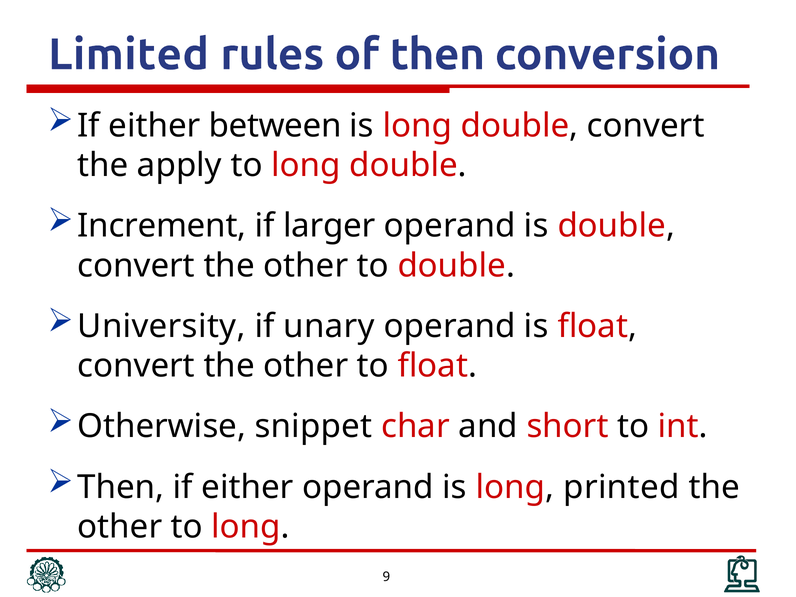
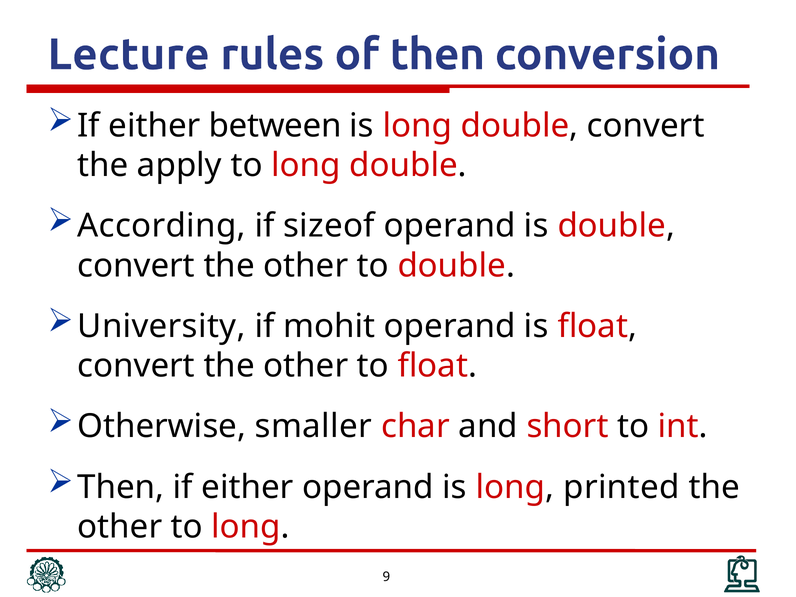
Limited: Limited -> Lecture
Increment: Increment -> According
larger: larger -> sizeof
unary: unary -> mohit
snippet: snippet -> smaller
